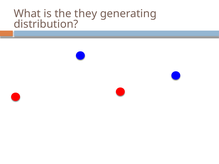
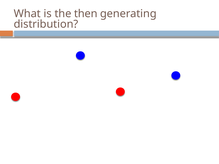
they: they -> then
